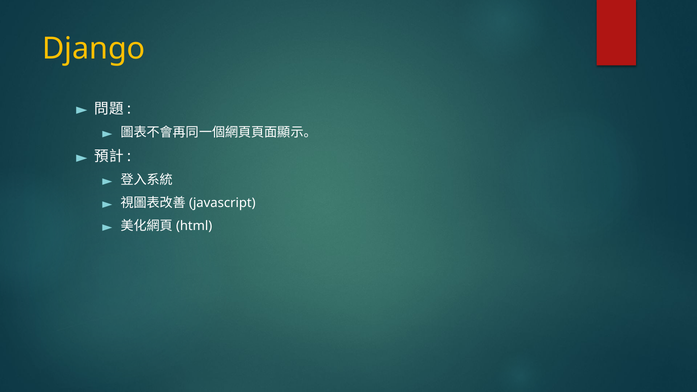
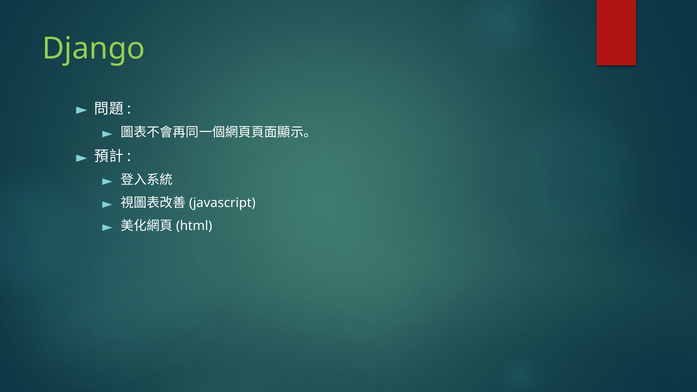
Django colour: yellow -> light green
